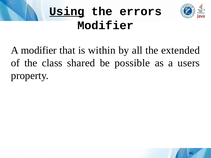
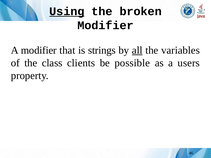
errors: errors -> broken
within: within -> strings
all underline: none -> present
extended: extended -> variables
shared: shared -> clients
